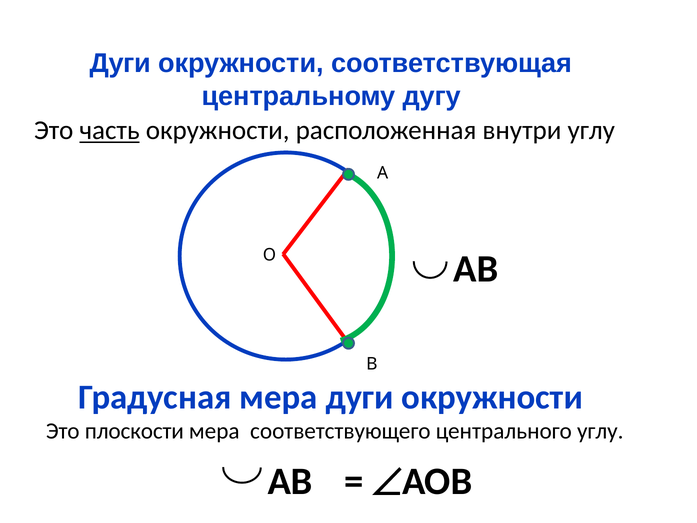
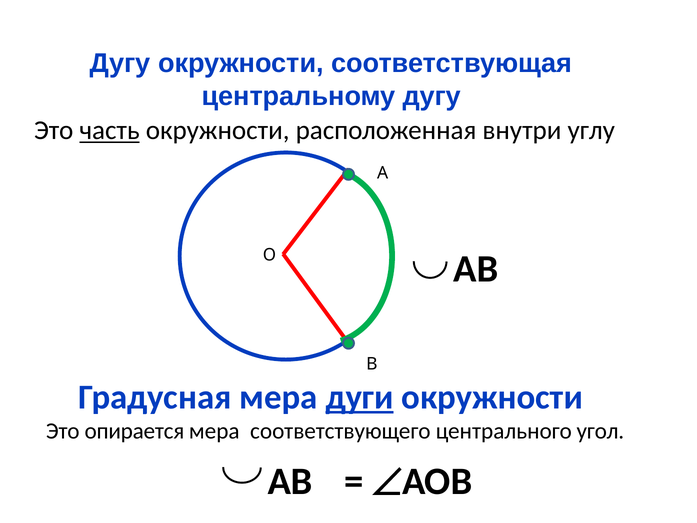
Дуги at (120, 63): Дуги -> Дугу
дуги at (360, 397) underline: none -> present
плоскости: плоскости -> опирается
центрального углу: углу -> угол
